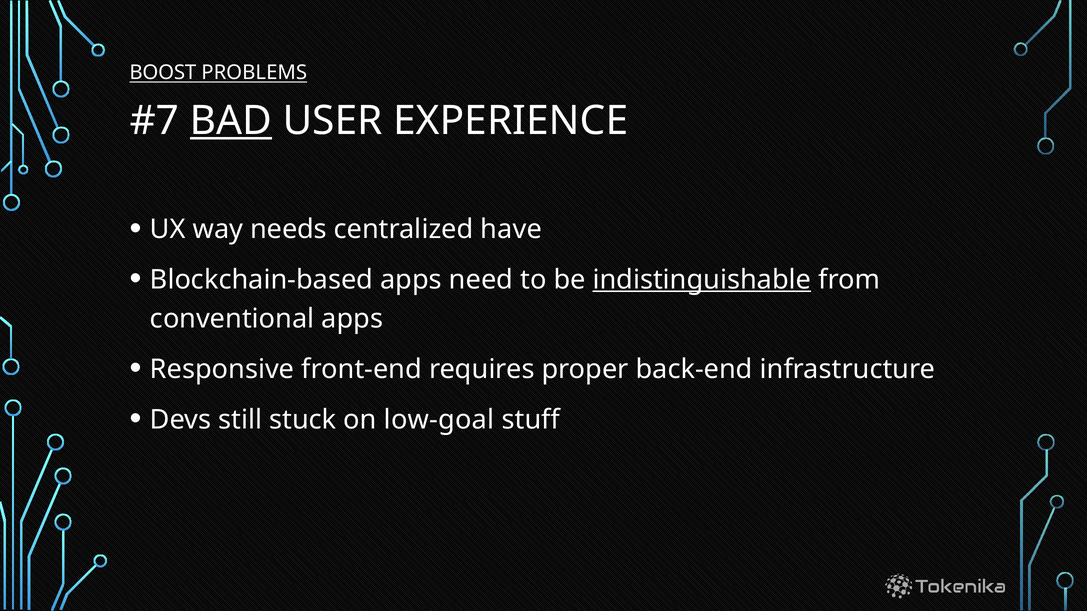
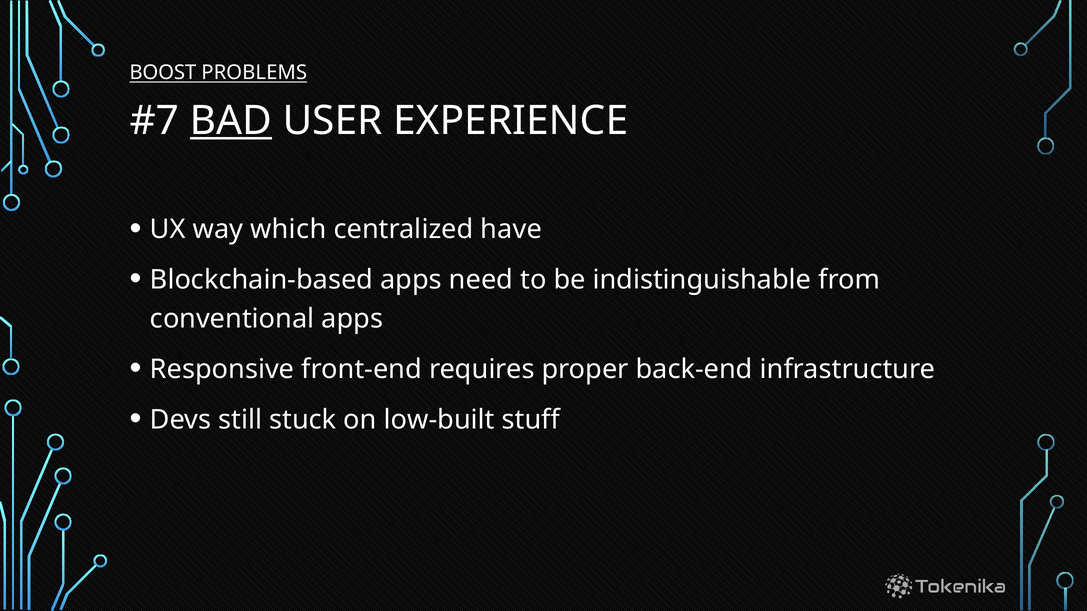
needs: needs -> which
indistinguishable underline: present -> none
low-goal: low-goal -> low-built
